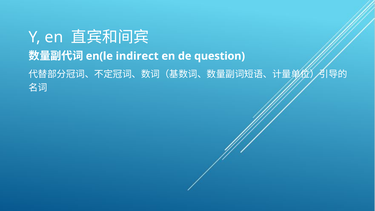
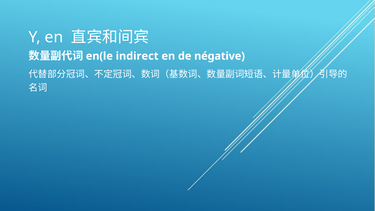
question: question -> négative
